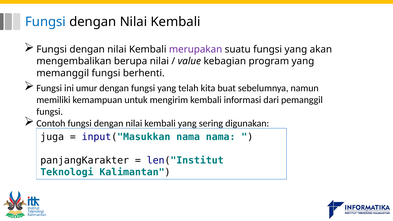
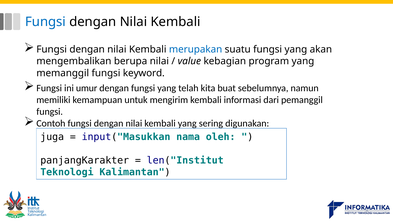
merupakan colour: purple -> blue
berhenti: berhenti -> keyword
nama nama: nama -> oleh
